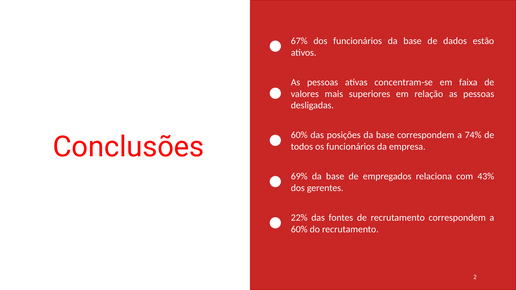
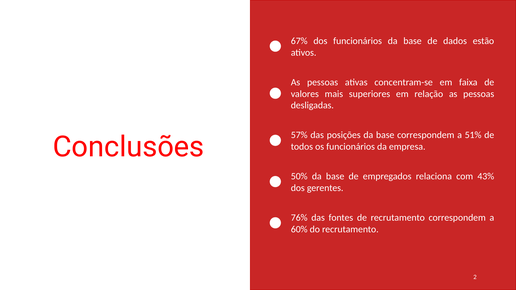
60% at (299, 135): 60% -> 57%
74%: 74% -> 51%
69%: 69% -> 50%
22%: 22% -> 76%
